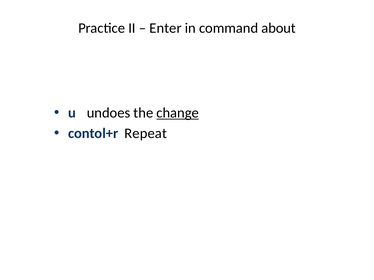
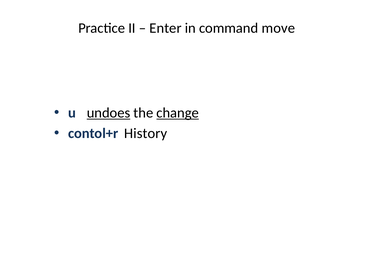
about: about -> move
undoes underline: none -> present
Repeat: Repeat -> History
